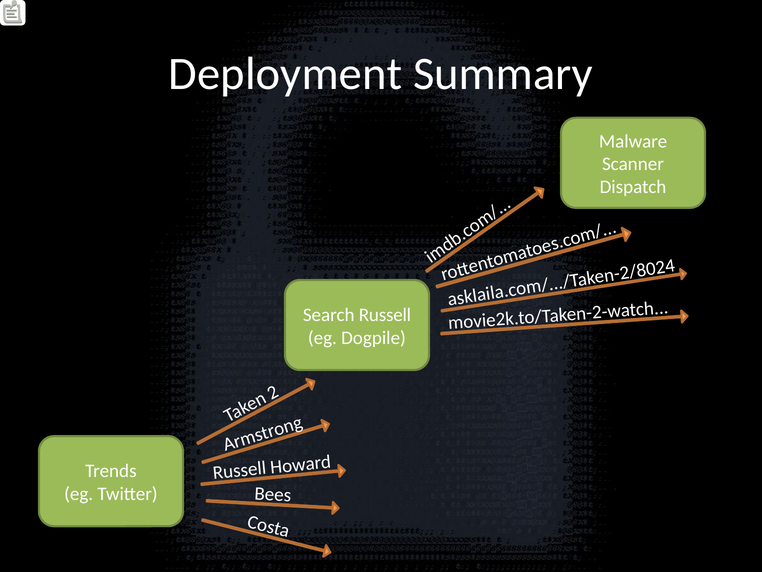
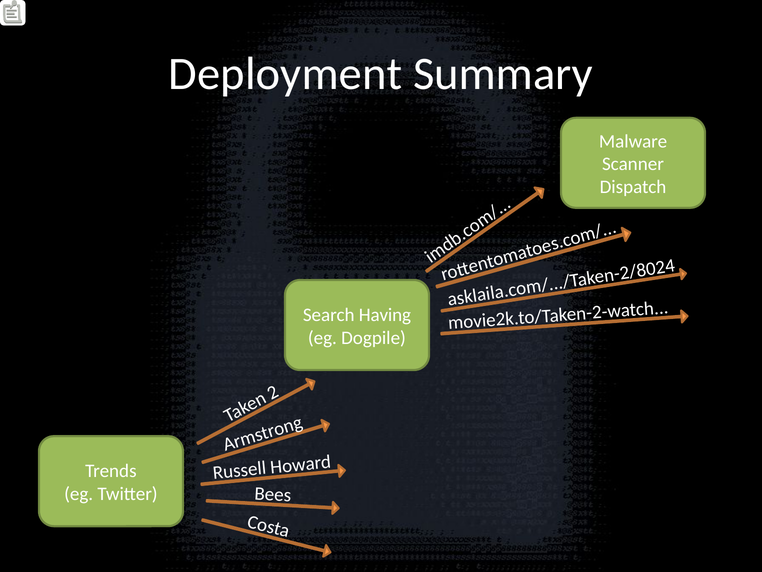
Search Russell: Russell -> Having
